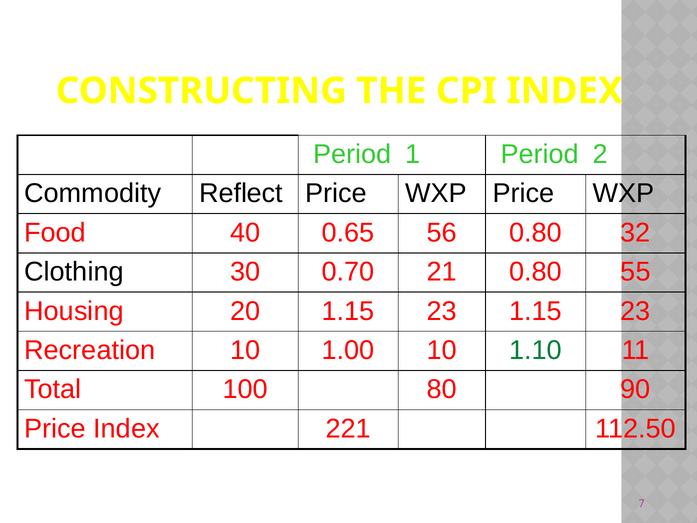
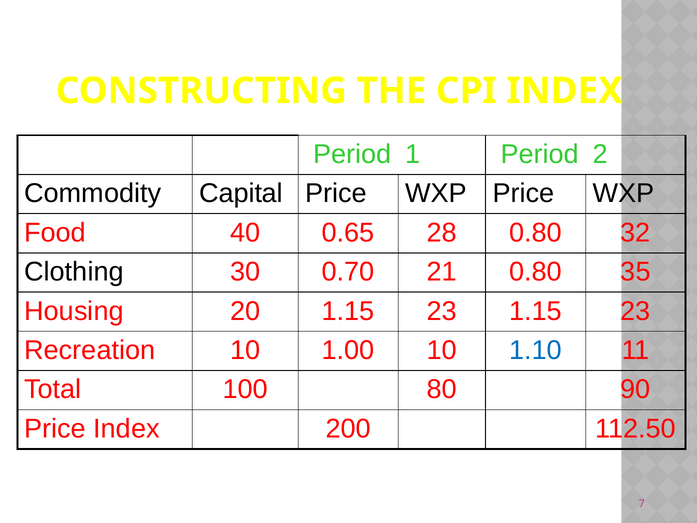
Reflect: Reflect -> Capital
56: 56 -> 28
55: 55 -> 35
1.10 colour: green -> blue
221: 221 -> 200
